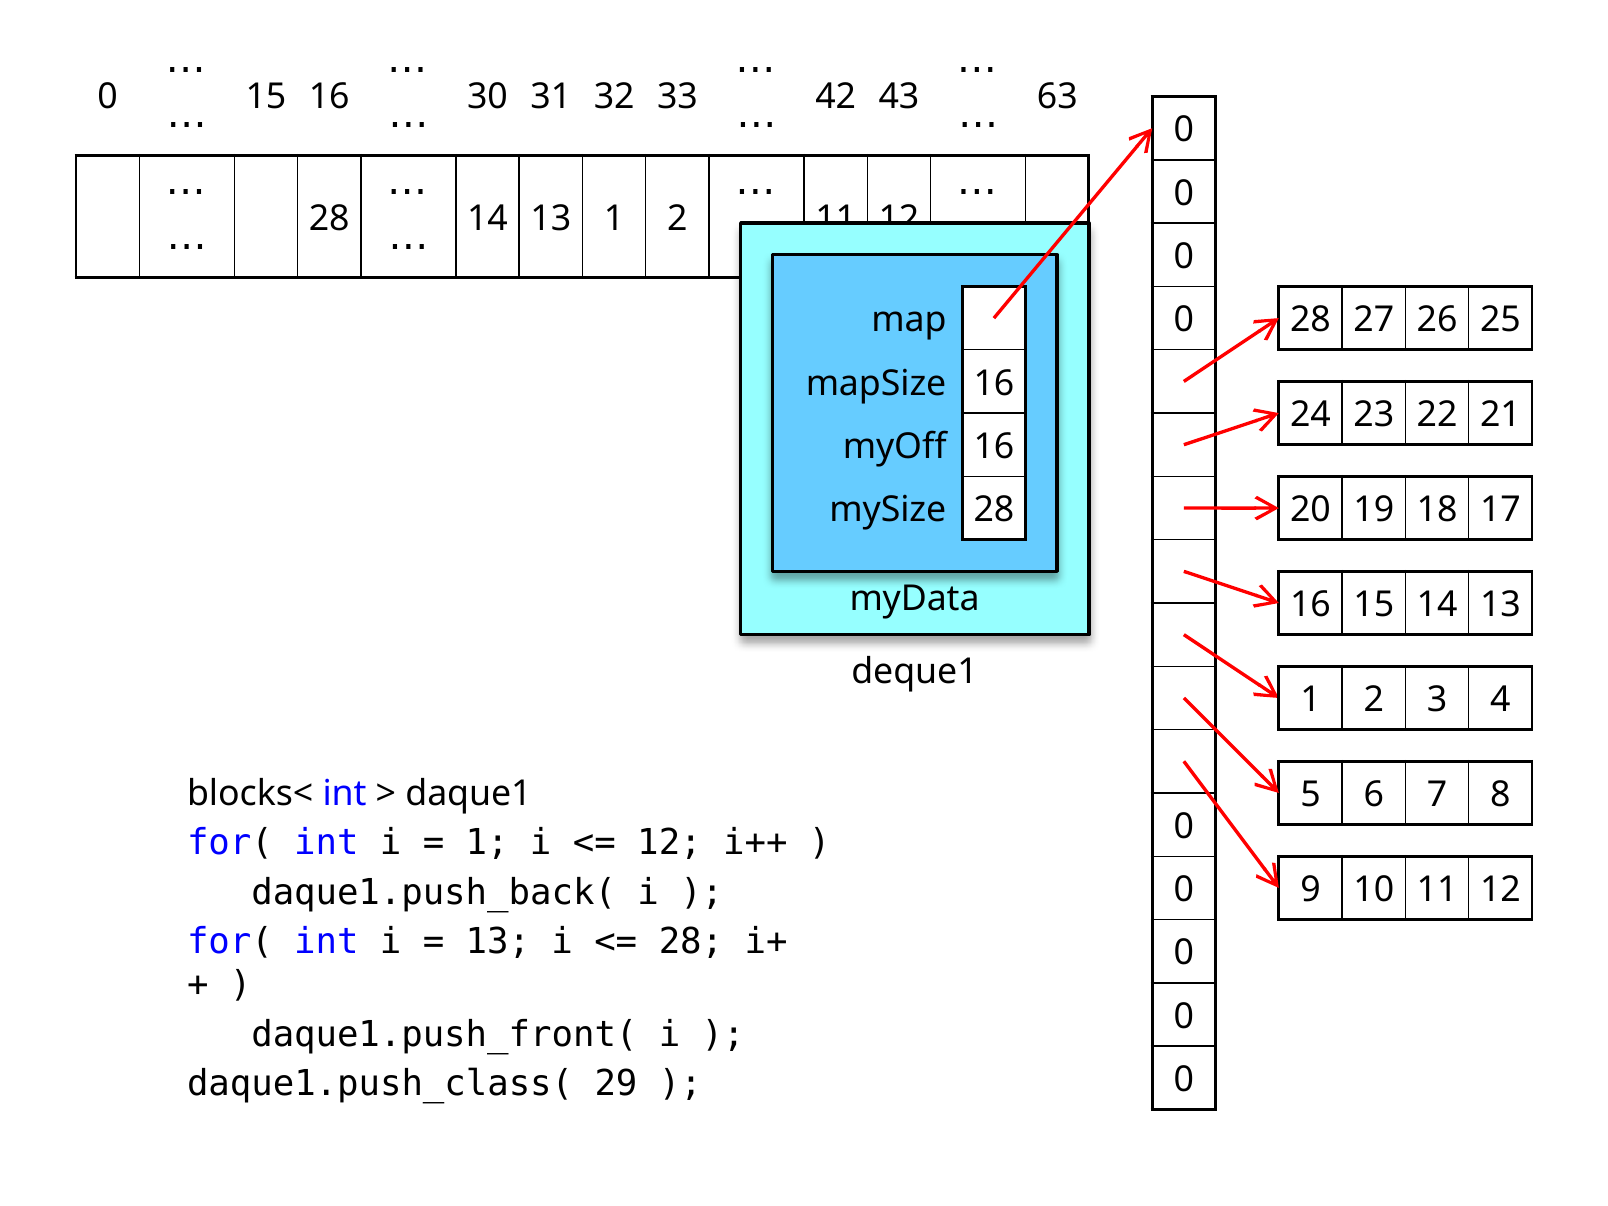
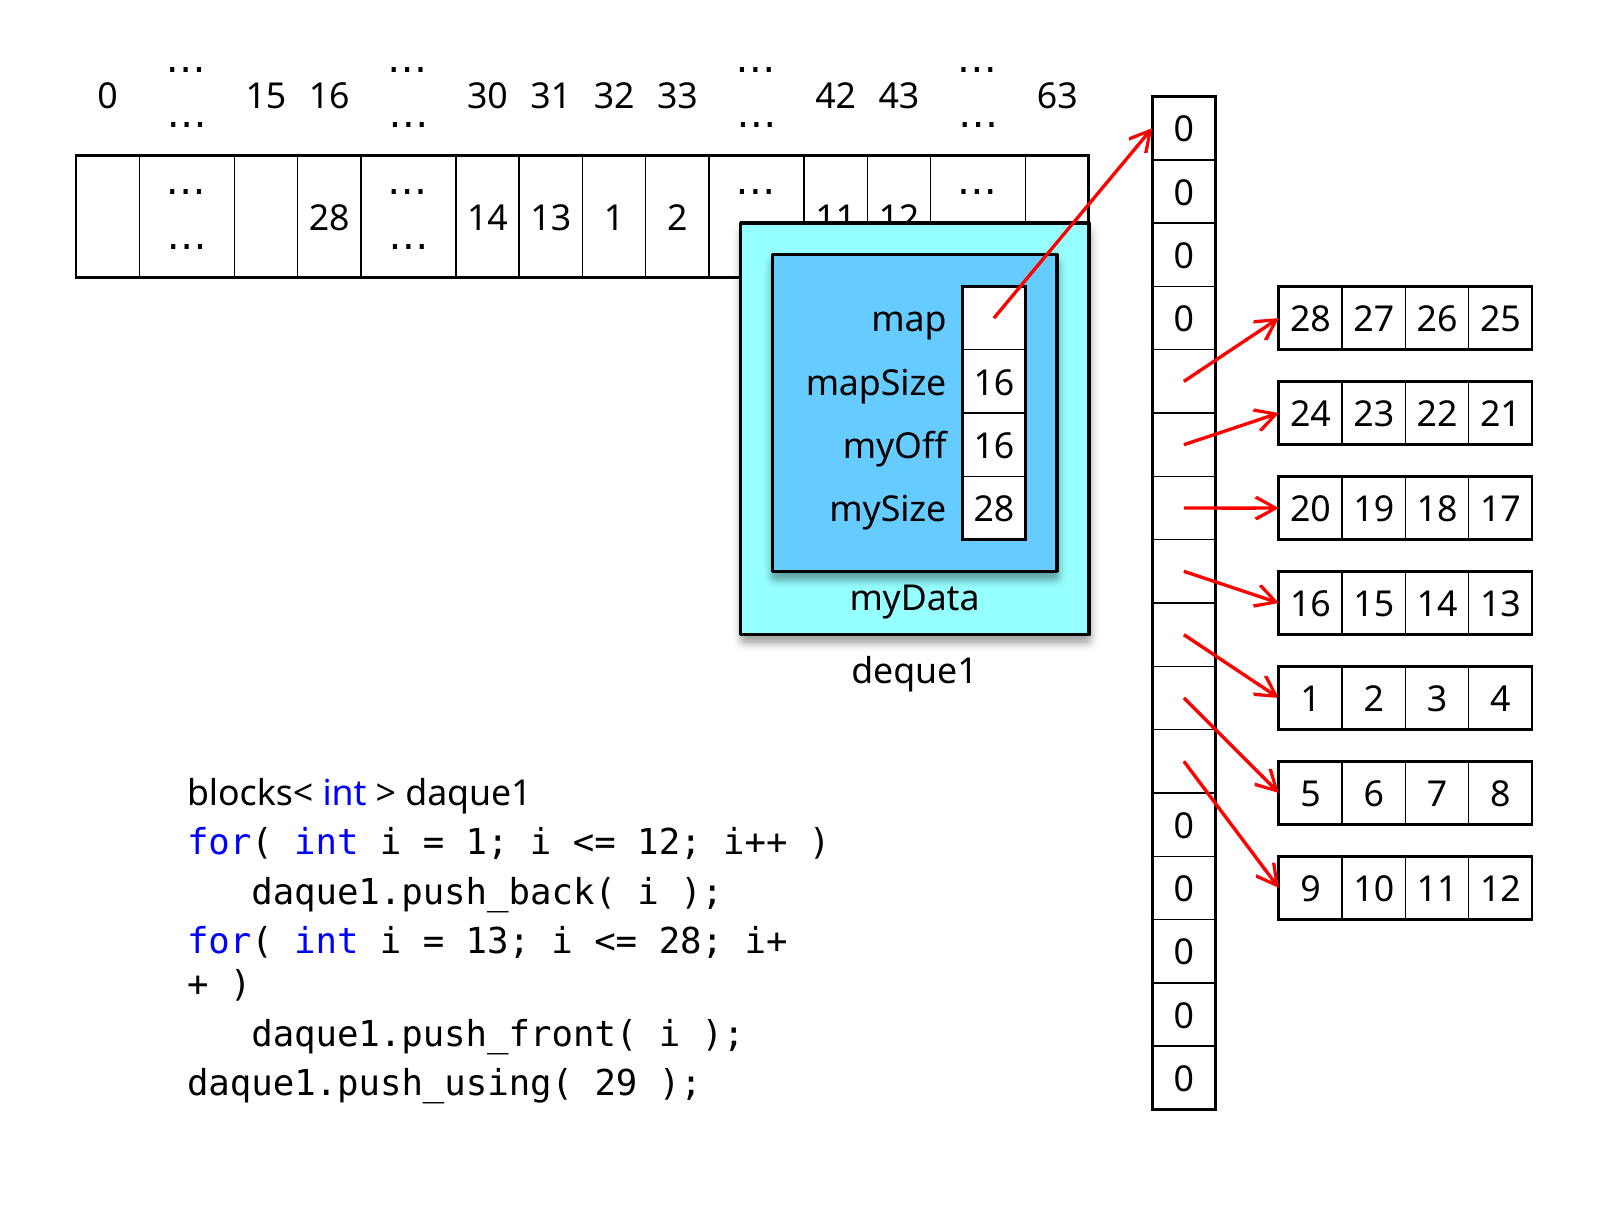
daque1.push_class(: daque1.push_class( -> daque1.push_using(
